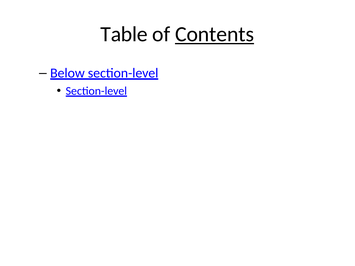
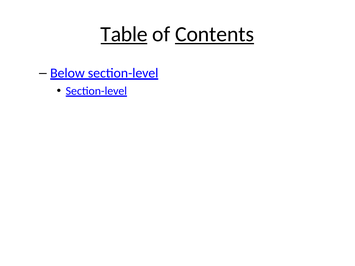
Table underline: none -> present
